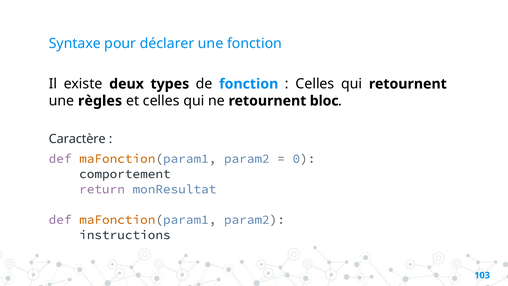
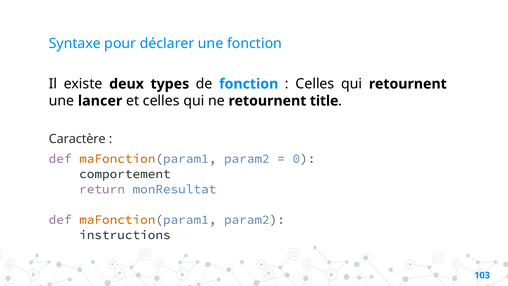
règles: règles -> lancer
bloc: bloc -> title
